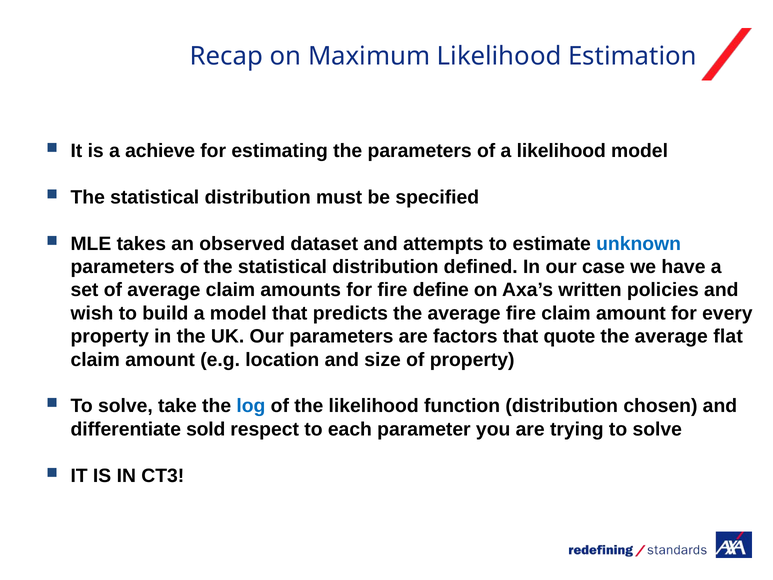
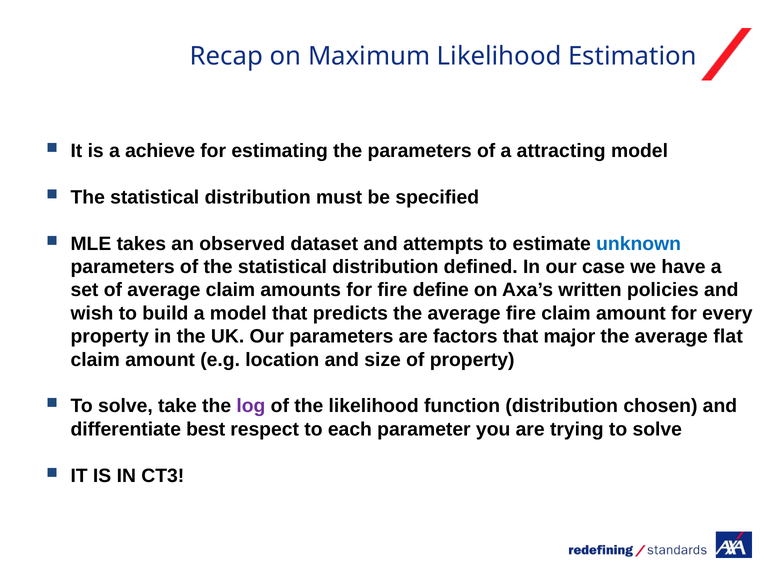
a likelihood: likelihood -> attracting
quote: quote -> major
log colour: blue -> purple
sold: sold -> best
